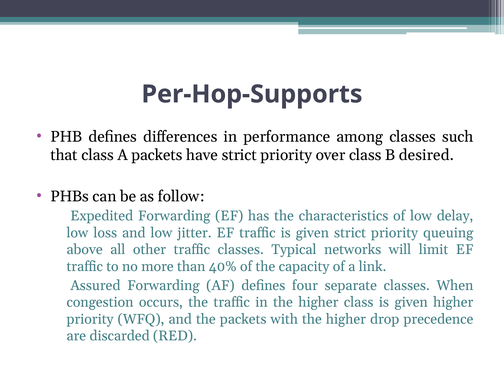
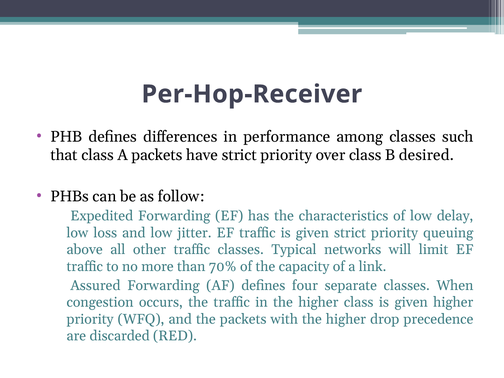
Per-Hop-Supports: Per-Hop-Supports -> Per-Hop-Receiver
40%: 40% -> 70%
